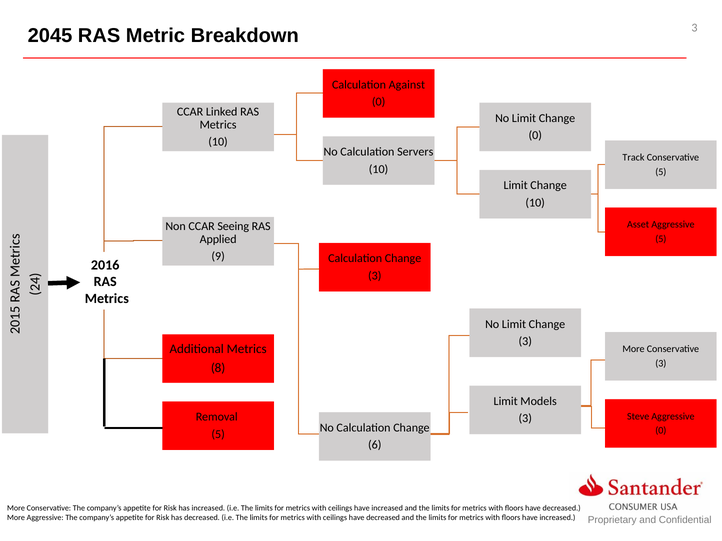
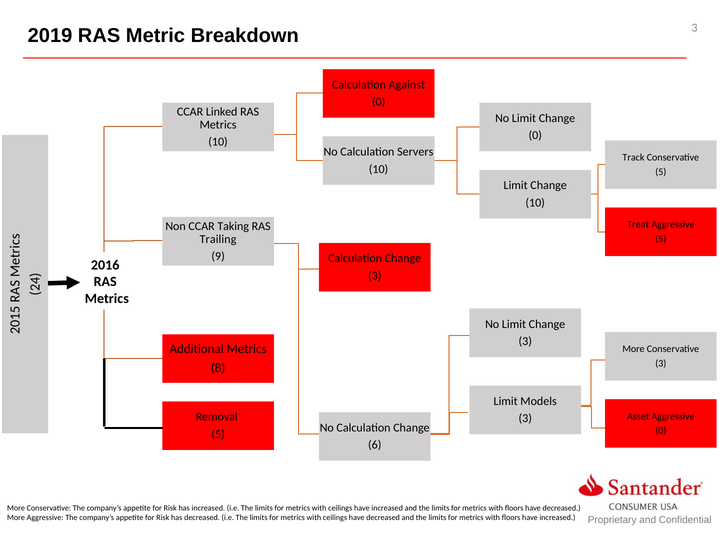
2045: 2045 -> 2019
Asset: Asset -> Treat
Seeing: Seeing -> Taking
Applied: Applied -> Trailing
Steve: Steve -> Asset
